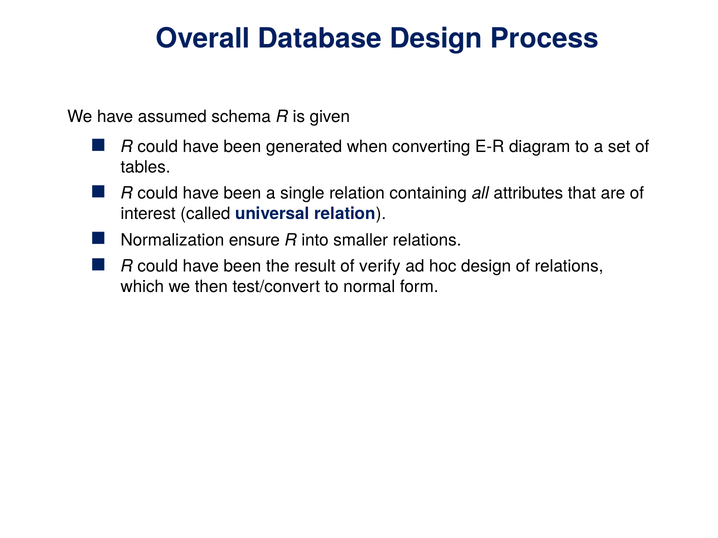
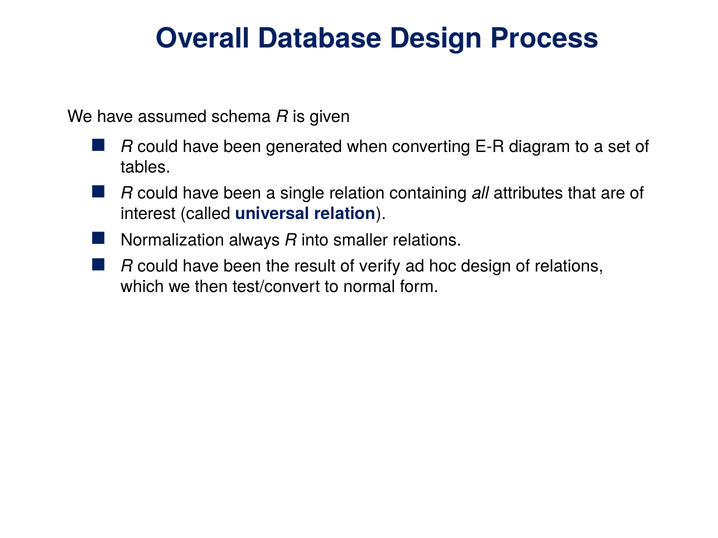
ensure: ensure -> always
